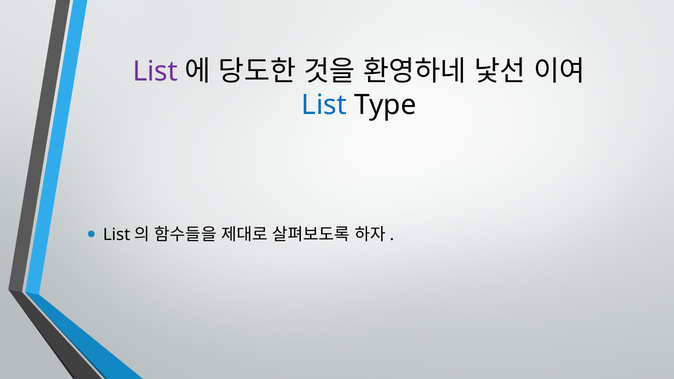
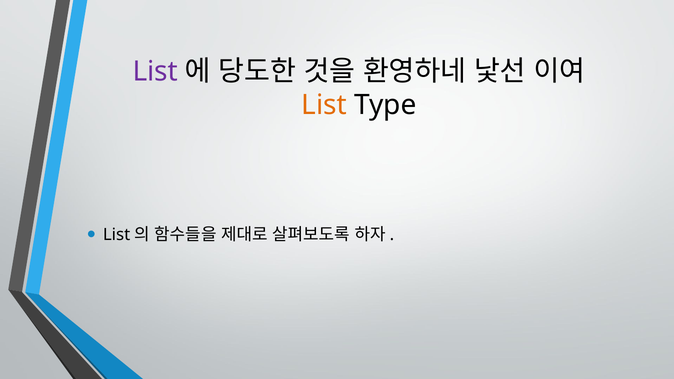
List at (324, 105) colour: blue -> orange
